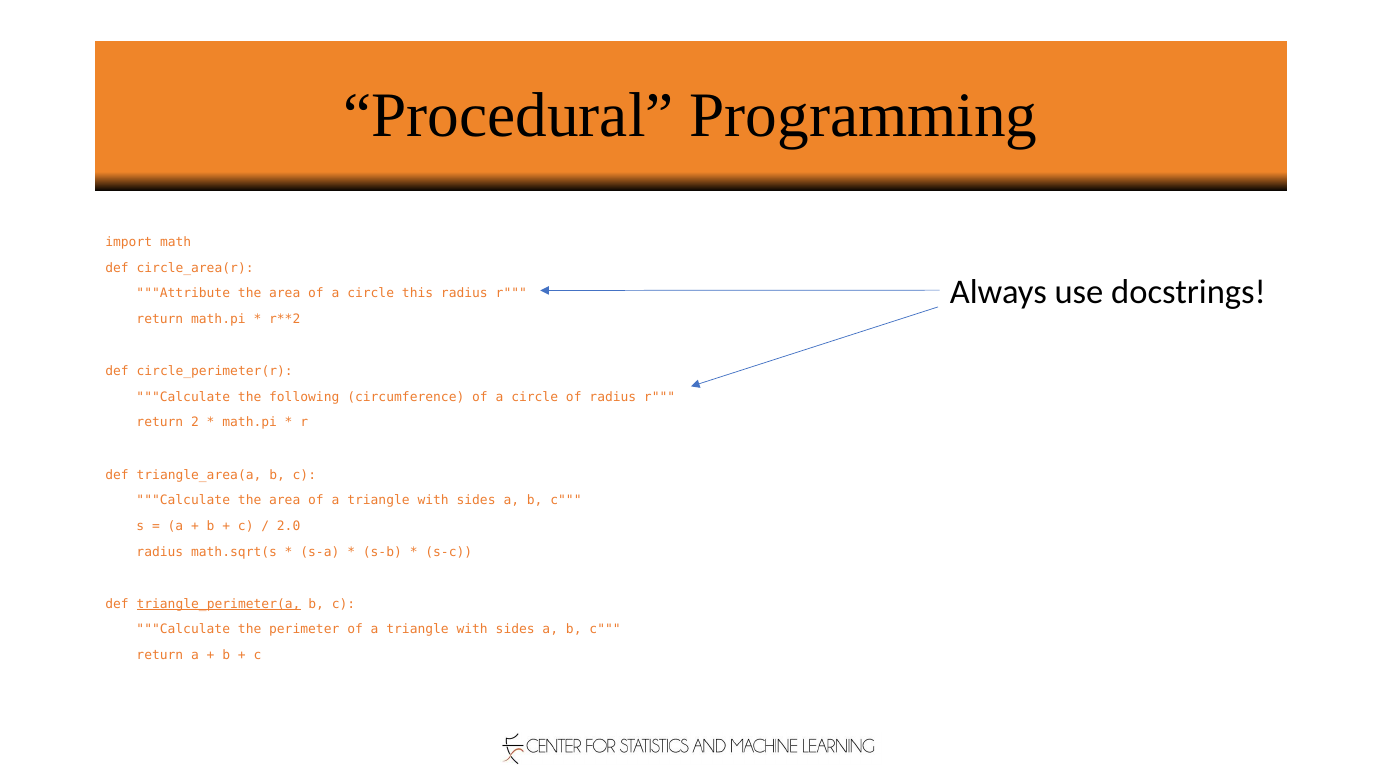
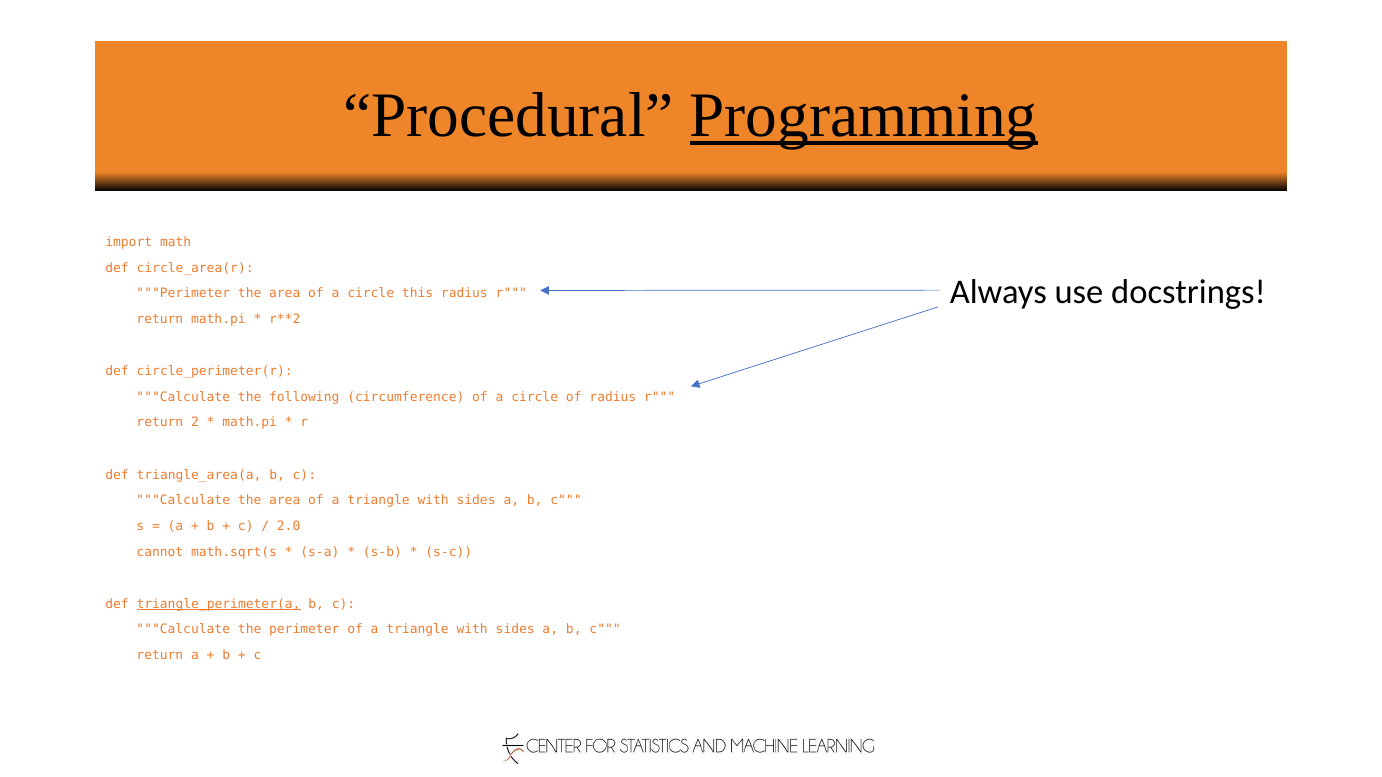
Programming underline: none -> present
Attribute at (183, 294): Attribute -> Perimeter
radius at (160, 552): radius -> cannot
